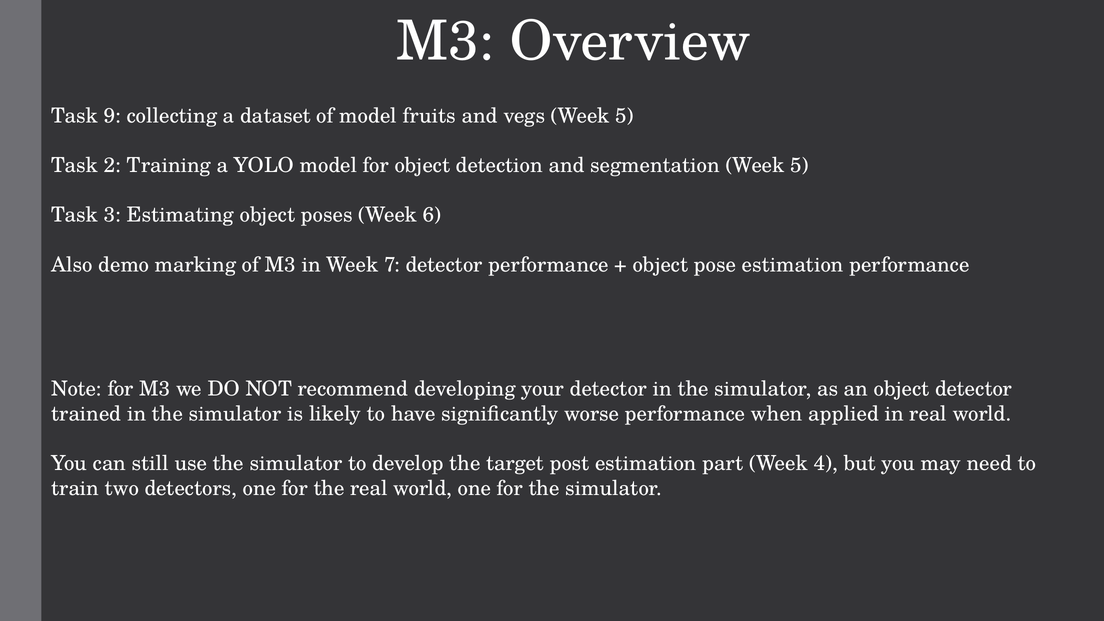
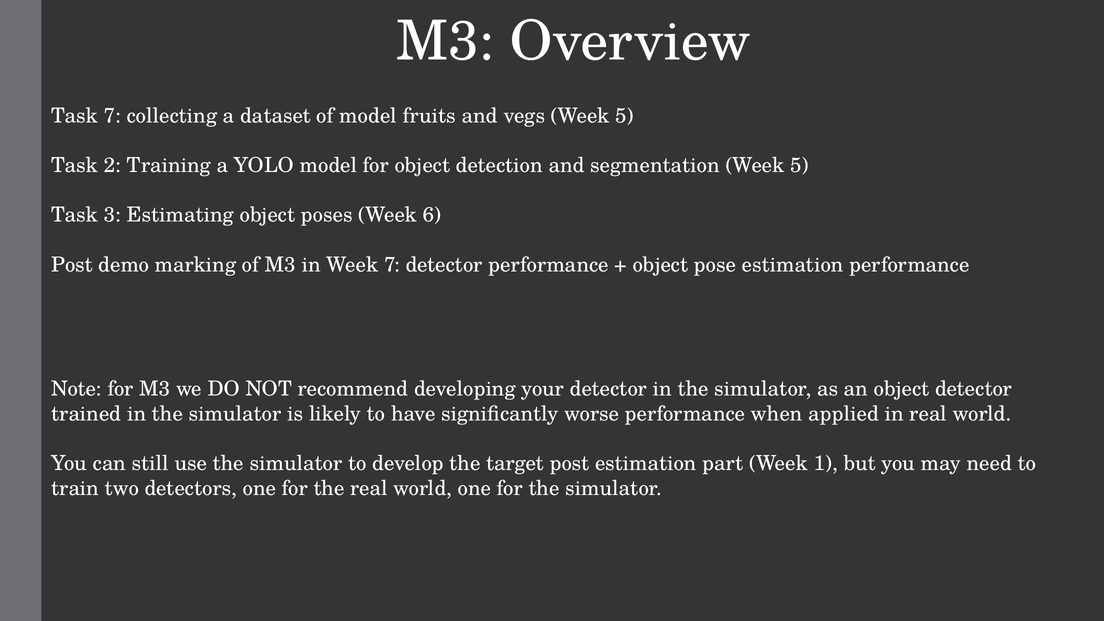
Task 9: 9 -> 7
Also at (72, 265): Also -> Post
4: 4 -> 1
